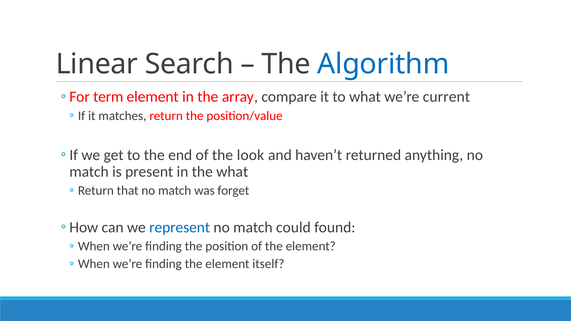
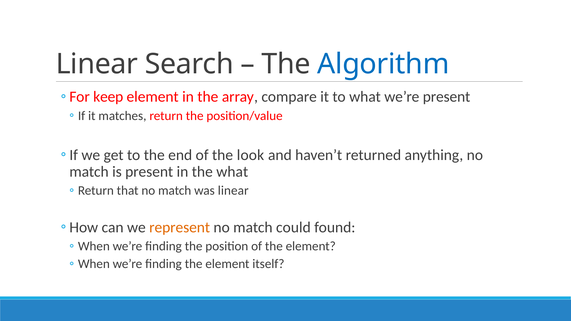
term: term -> keep
we’re current: current -> present
was forget: forget -> linear
represent colour: blue -> orange
